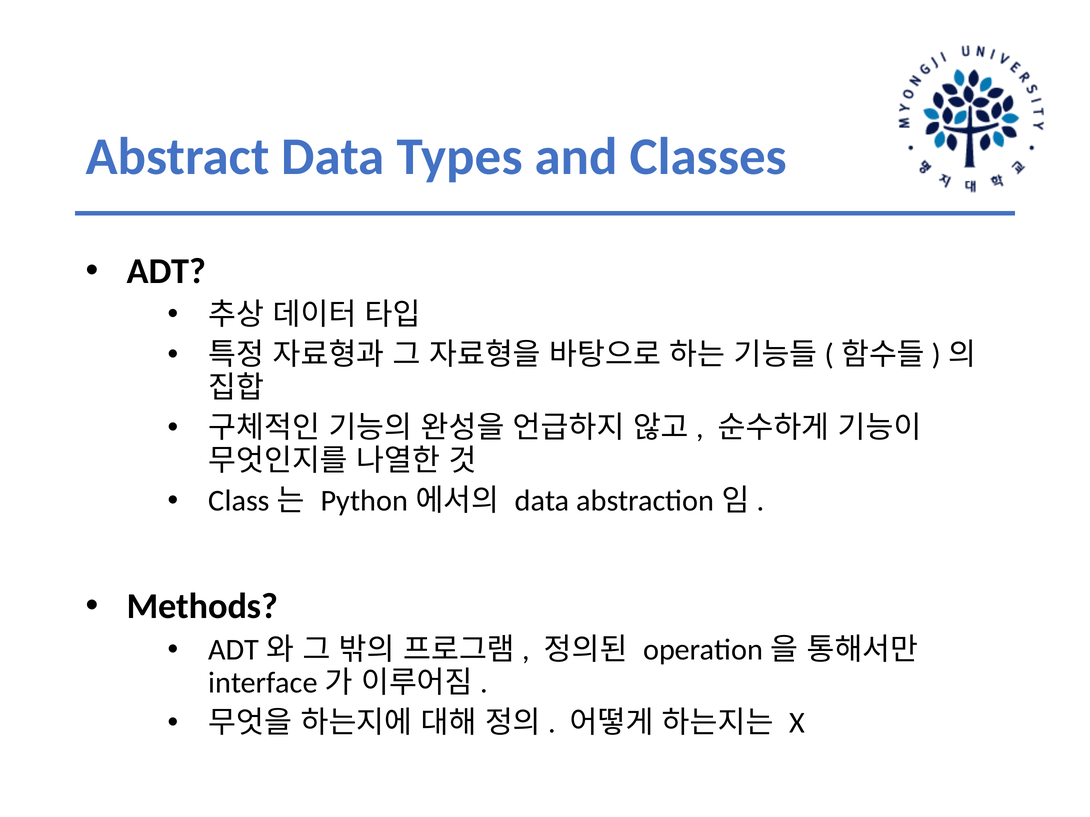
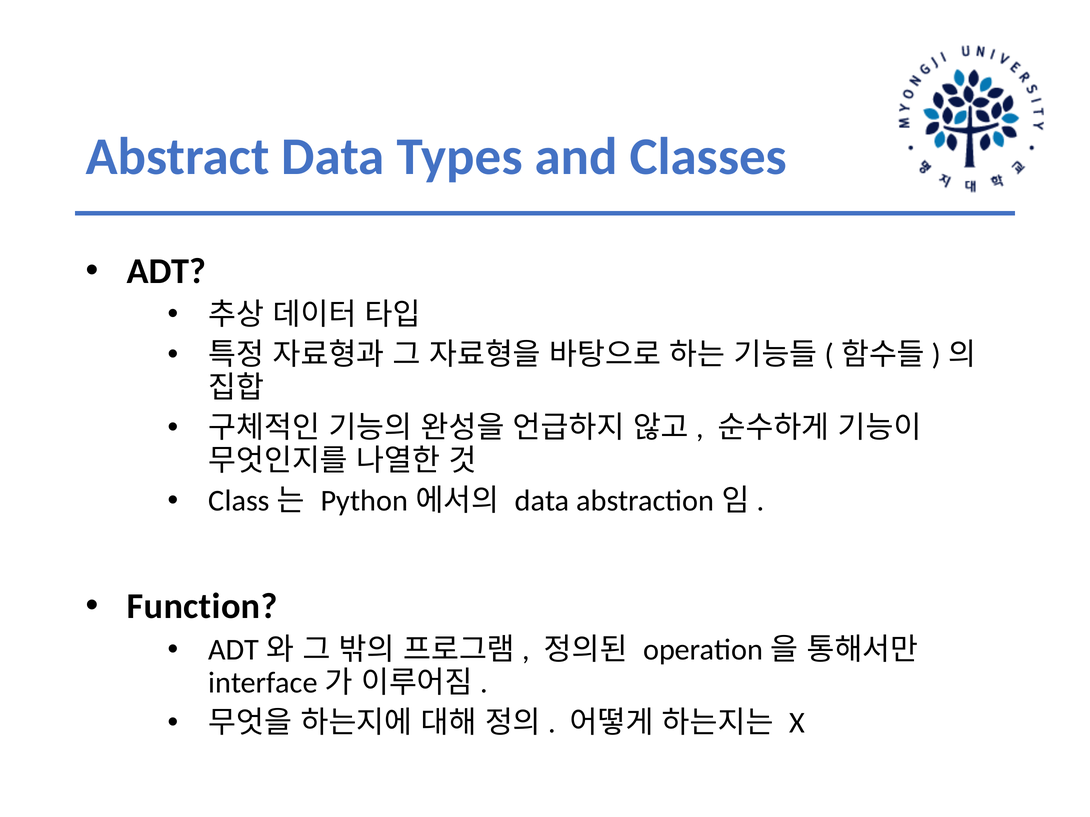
Methods: Methods -> Function
